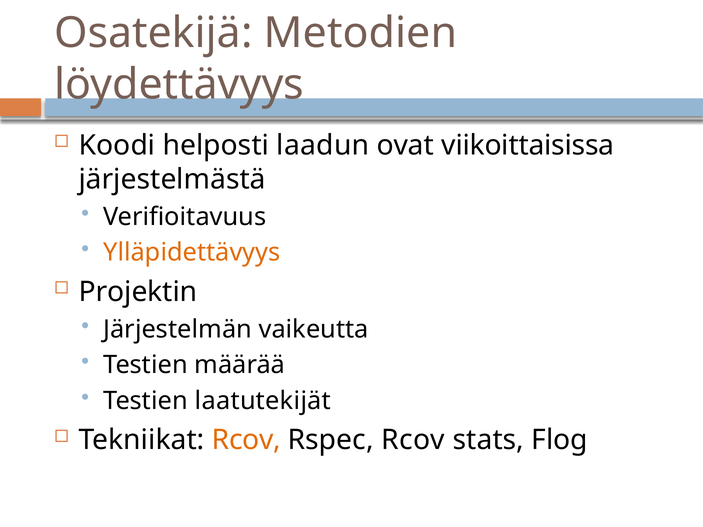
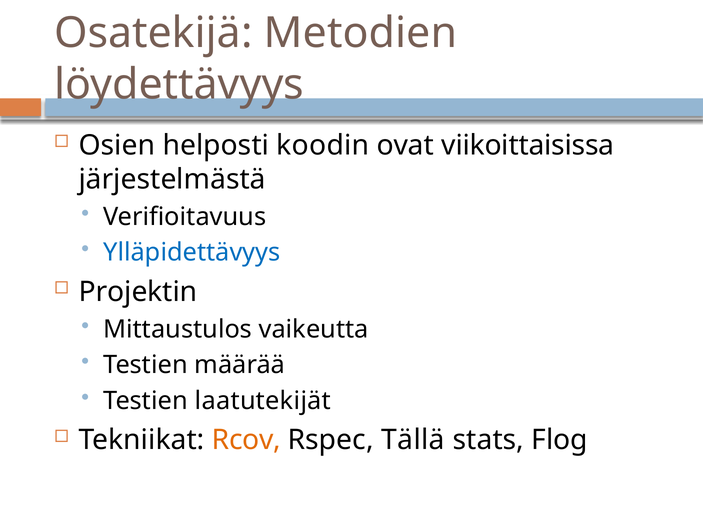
Koodi: Koodi -> Osien
laadun: laadun -> koodin
Ylläpidettävyys colour: orange -> blue
Järjestelmän: Järjestelmän -> Mittaustulos
Rspec Rcov: Rcov -> Tällä
